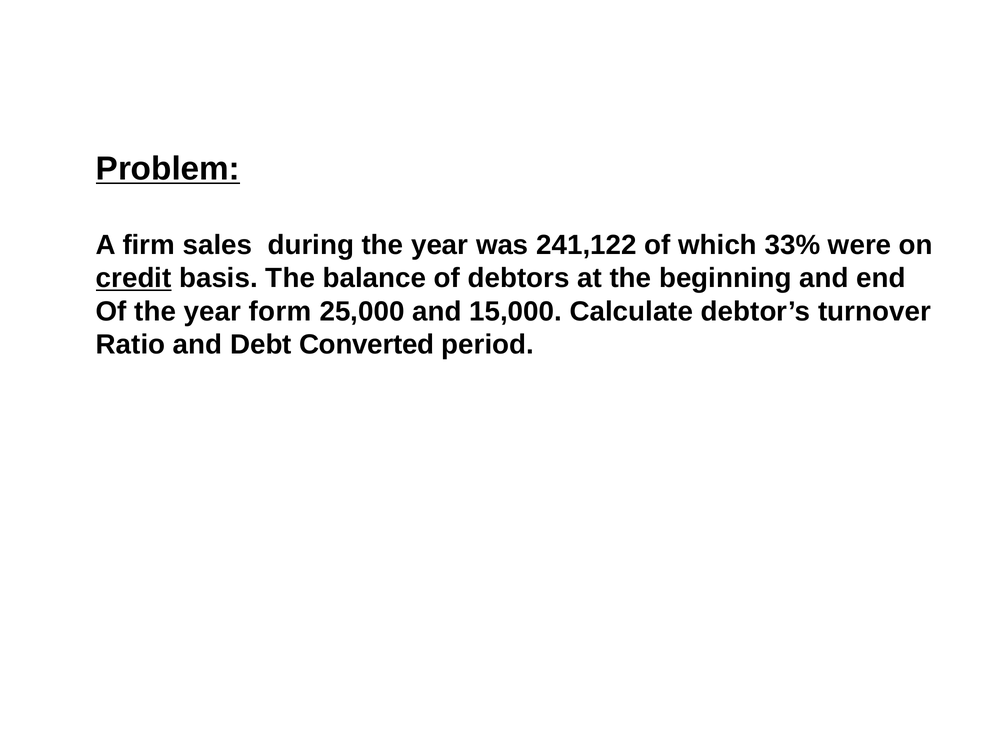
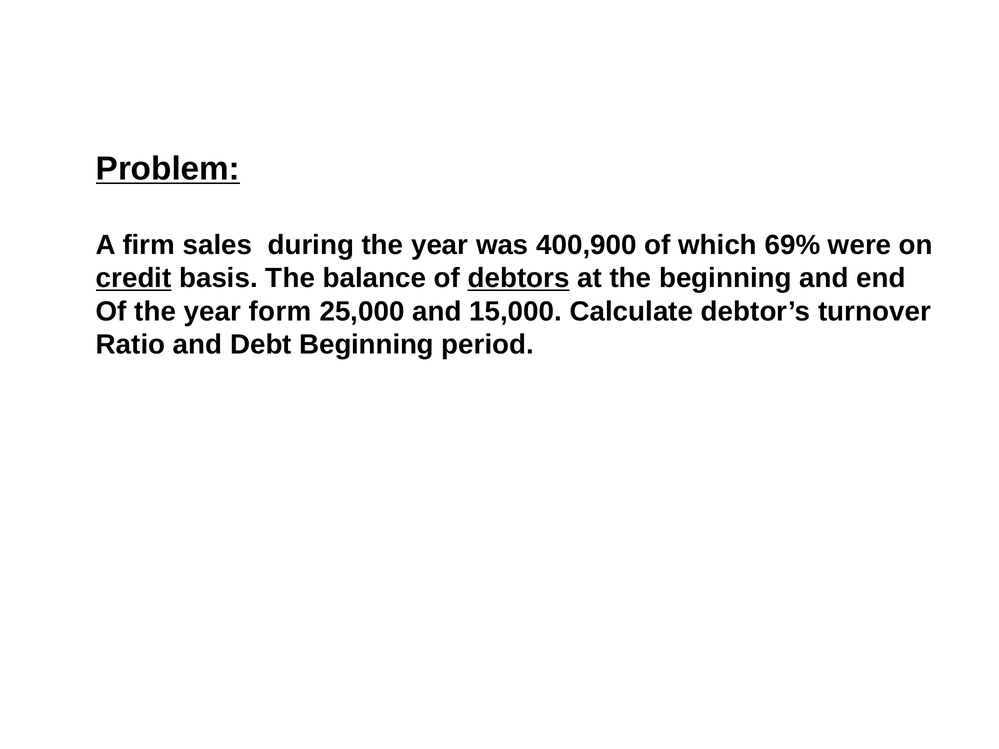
241,122: 241,122 -> 400,900
33%: 33% -> 69%
debtors underline: none -> present
Debt Converted: Converted -> Beginning
